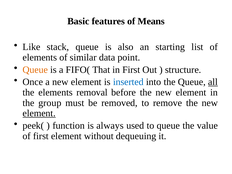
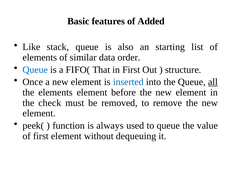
Means: Means -> Added
point: point -> order
Queue at (35, 70) colour: orange -> blue
elements removal: removal -> element
group: group -> check
element at (39, 113) underline: present -> none
